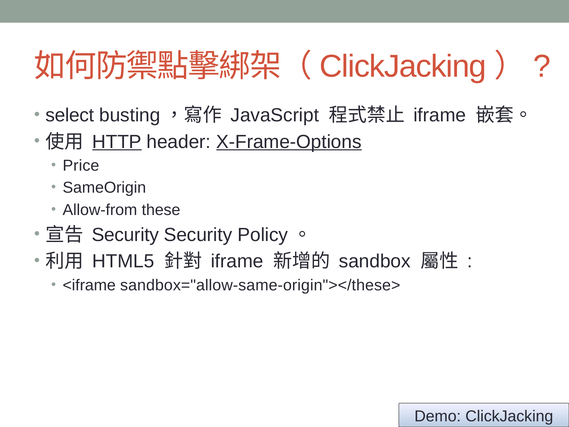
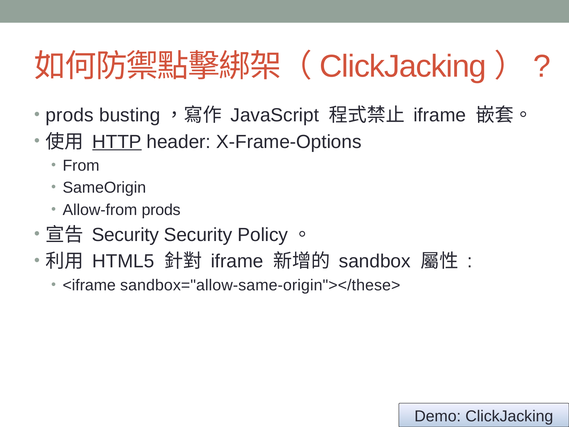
select at (70, 115): select -> prods
X-Frame-Options underline: present -> none
Price: Price -> From
Allow-from these: these -> prods
